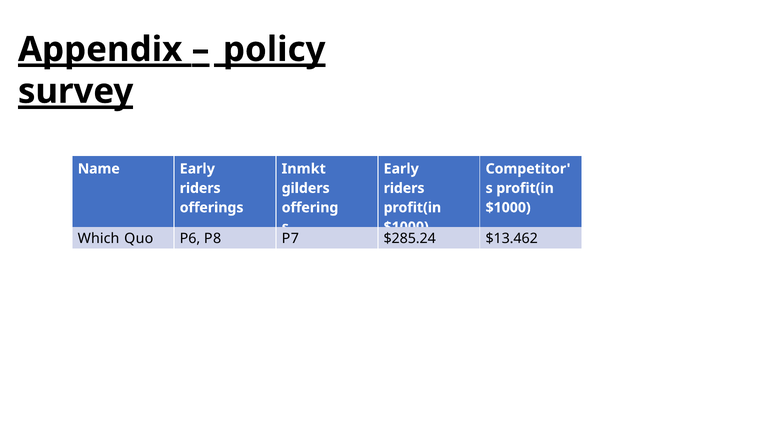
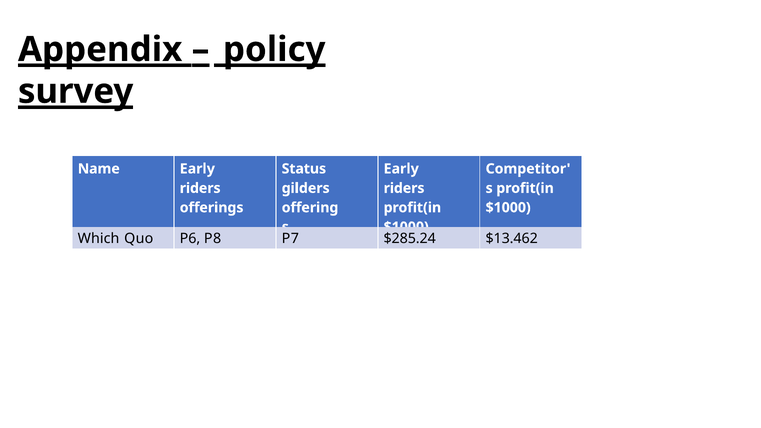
Inmkt: Inmkt -> Status
